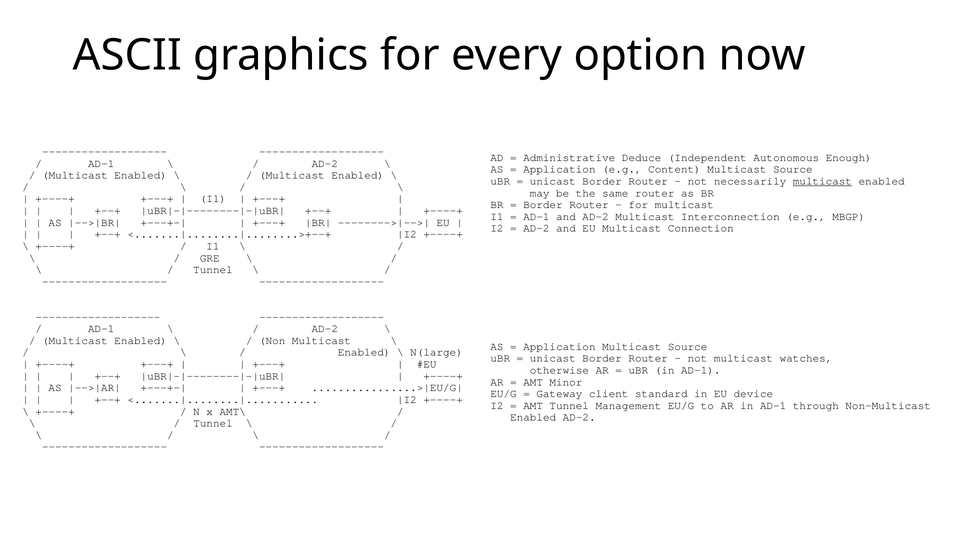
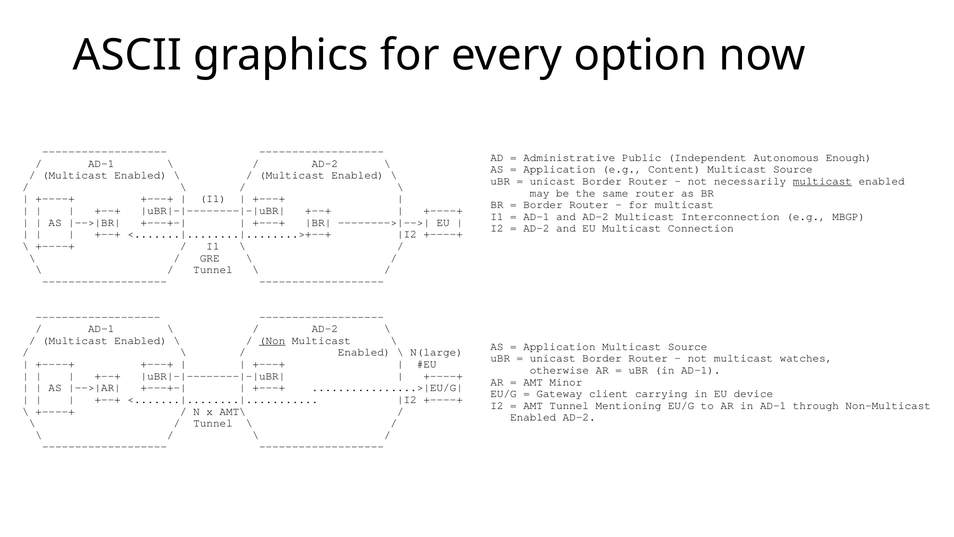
Deduce: Deduce -> Public
Non underline: none -> present
standard: standard -> carrying
Management: Management -> Mentioning
